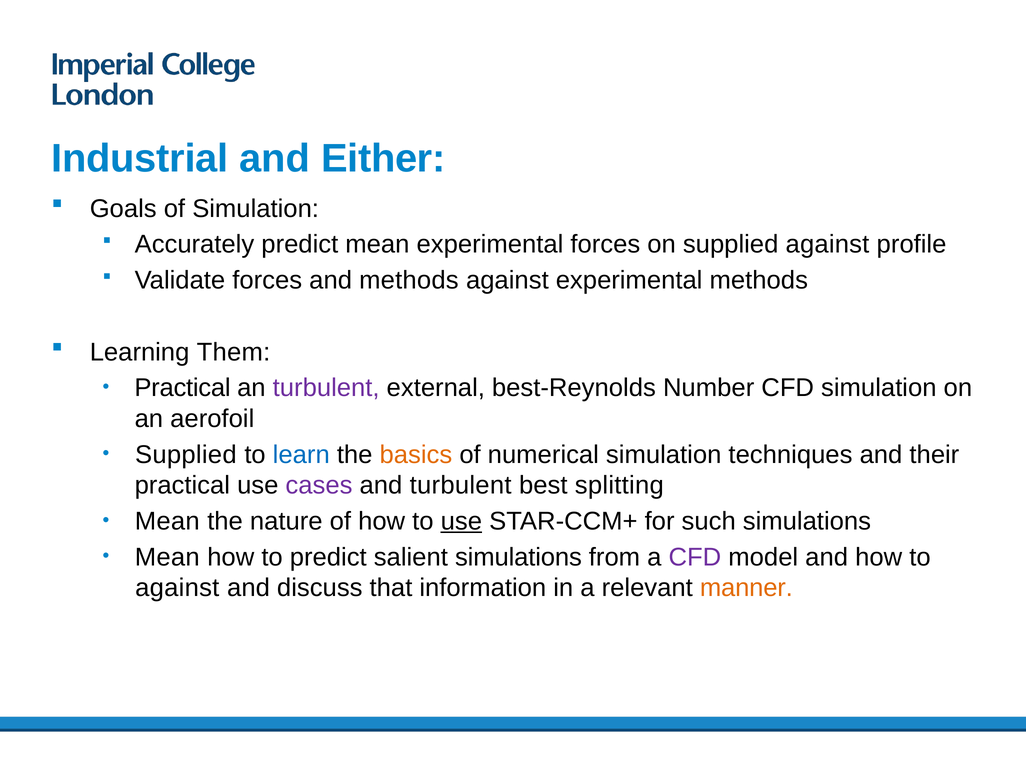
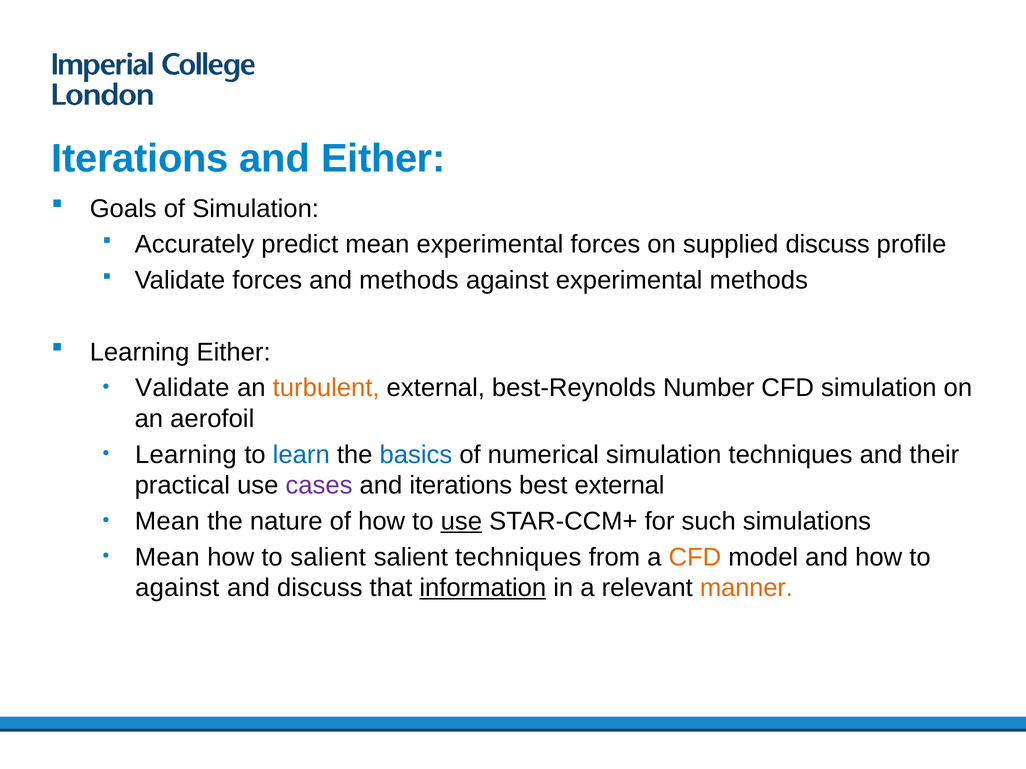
Industrial at (140, 159): Industrial -> Iterations
supplied against: against -> discuss
Learning Them: Them -> Either
Practical at (183, 388): Practical -> Validate
turbulent at (326, 388) colour: purple -> orange
Supplied at (186, 455): Supplied -> Learning
basics colour: orange -> blue
and turbulent: turbulent -> iterations
best splitting: splitting -> external
to predict: predict -> salient
salient simulations: simulations -> techniques
CFD at (695, 558) colour: purple -> orange
information underline: none -> present
